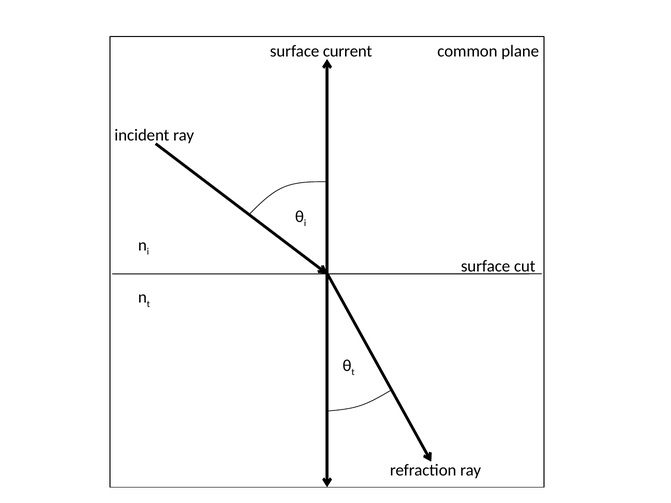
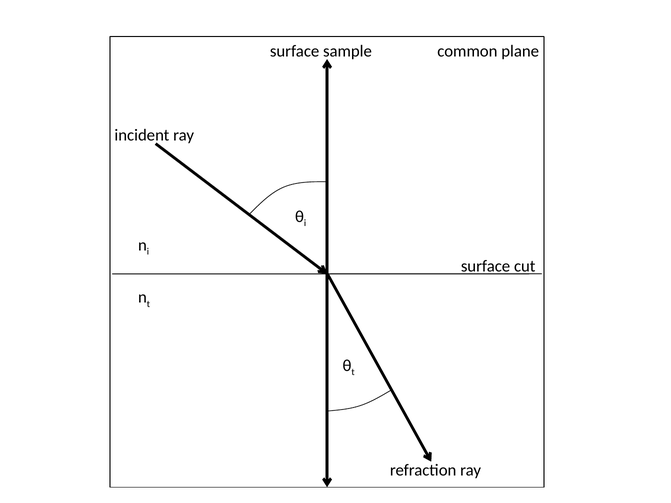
current: current -> sample
